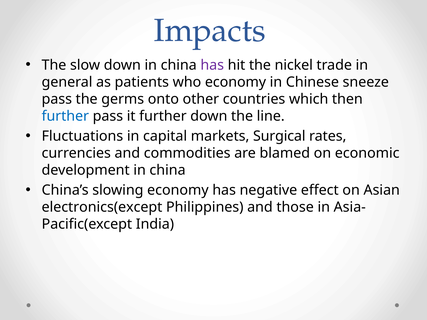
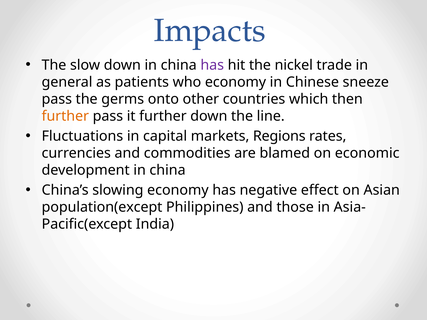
further at (65, 116) colour: blue -> orange
Surgical: Surgical -> Regions
electronics(except: electronics(except -> population(except
